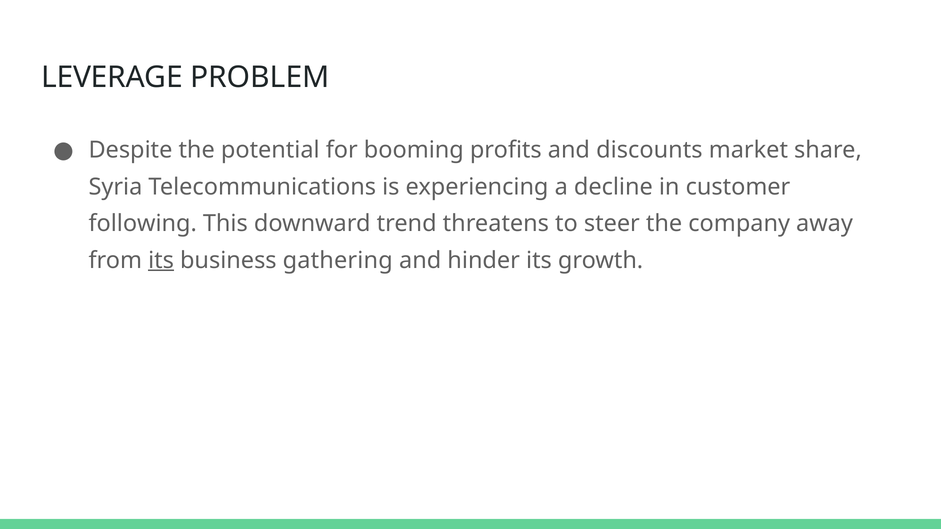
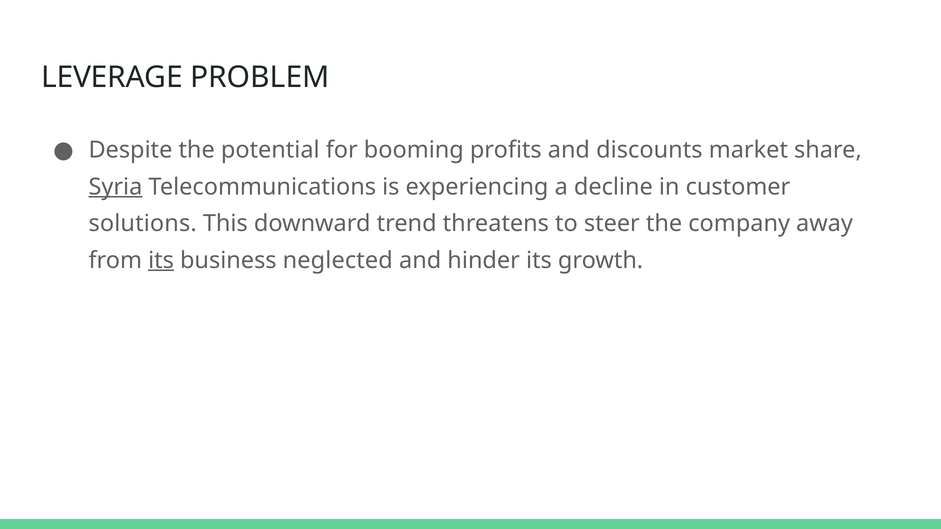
Syria underline: none -> present
following: following -> solutions
gathering: gathering -> neglected
